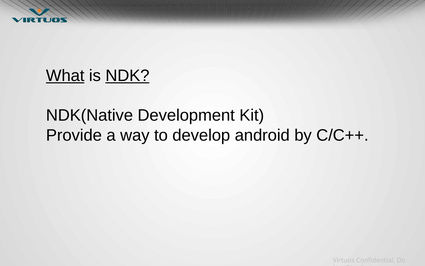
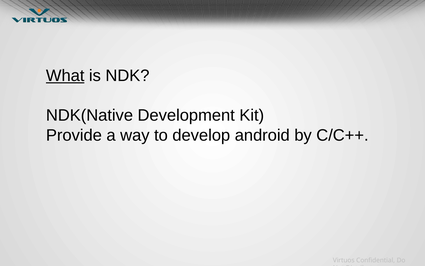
NDK underline: present -> none
